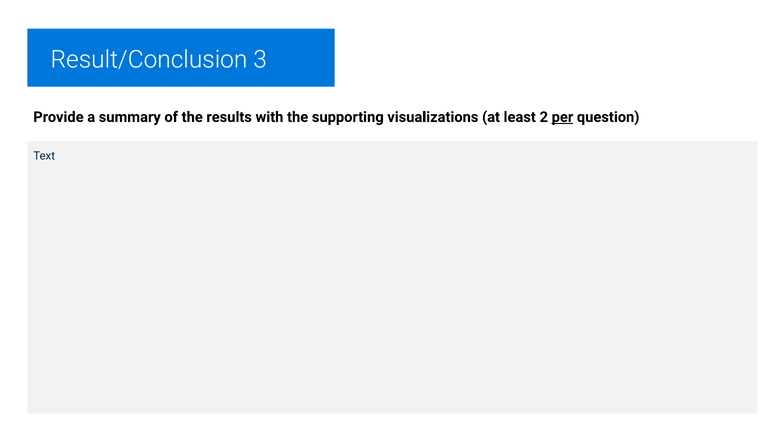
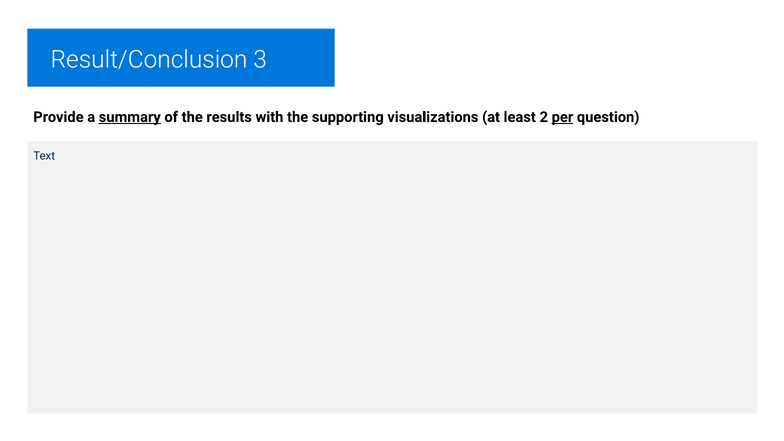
summary underline: none -> present
